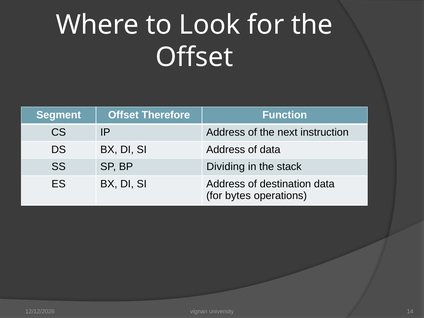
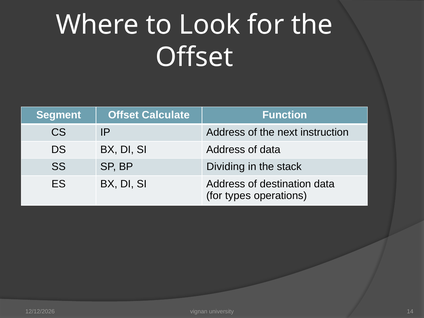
Therefore: Therefore -> Calculate
bytes: bytes -> types
